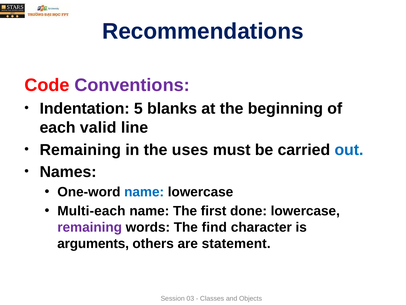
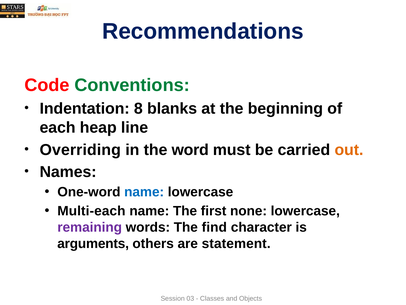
Conventions colour: purple -> green
5: 5 -> 8
valid: valid -> heap
Remaining at (80, 150): Remaining -> Overriding
uses: uses -> word
out colour: blue -> orange
done: done -> none
